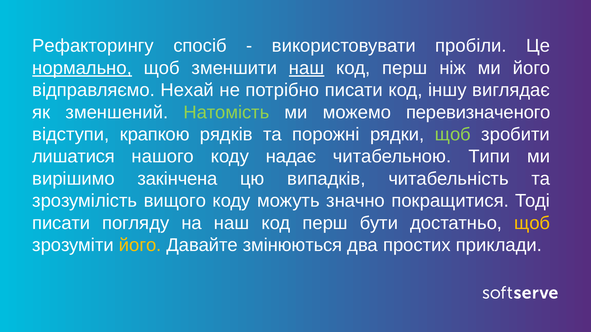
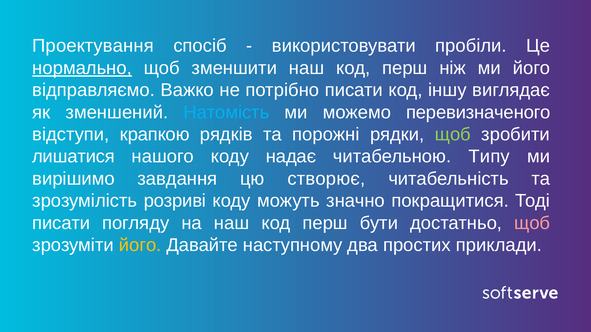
Рефакторингу: Рефакторингу -> Проектування
наш at (307, 68) underline: present -> none
Нехай: Нехай -> Важко
Натомість colour: light green -> light blue
Типи: Типи -> Типу
закінчена: закінчена -> завдання
випадків: випадків -> створює
вищого: вищого -> розриві
щоб at (532, 223) colour: yellow -> pink
змінюються: змінюються -> наступному
